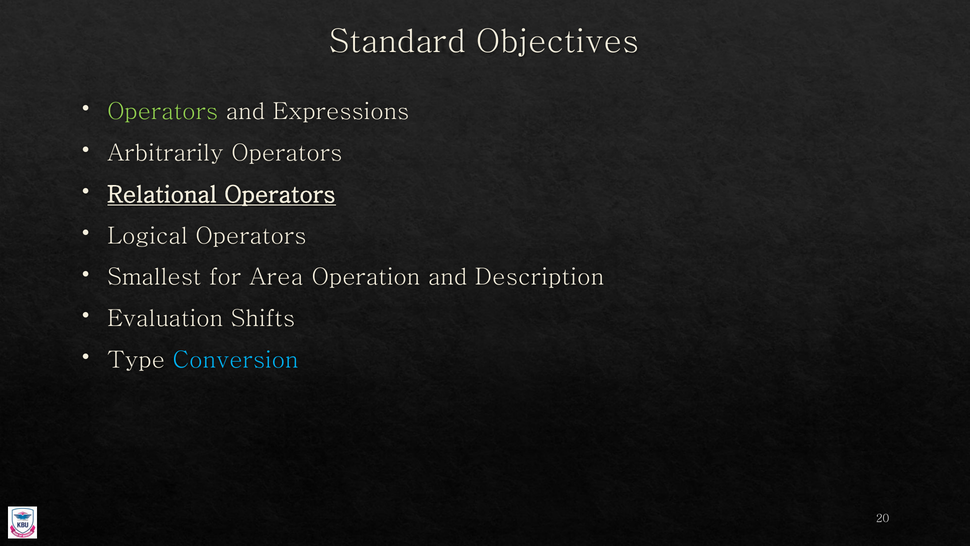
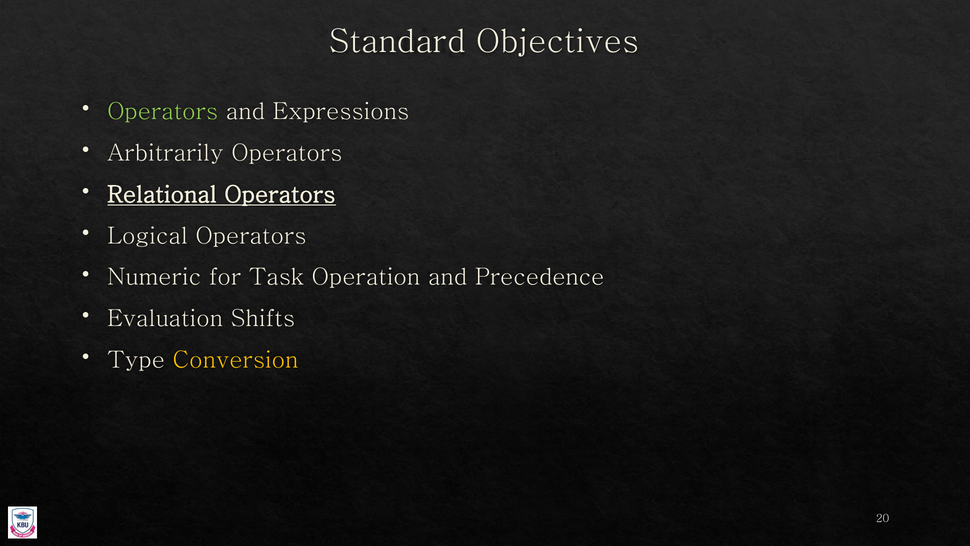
Smallest: Smallest -> Numeric
Area: Area -> Task
Description: Description -> Precedence
Conversion colour: light blue -> yellow
